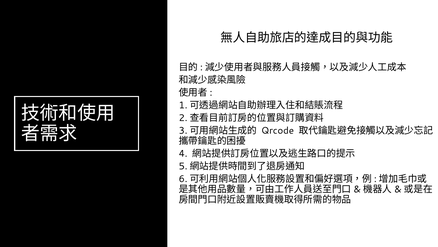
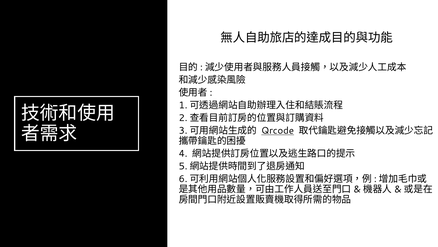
Qrcode underline: none -> present
